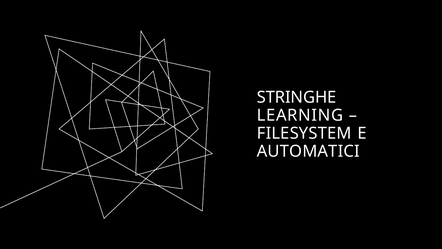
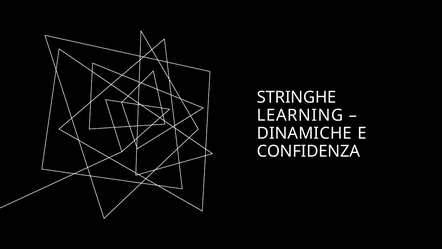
FILESYSTEM: FILESYSTEM -> DINAMICHE
AUTOMATICI: AUTOMATICI -> CONFIDENZA
